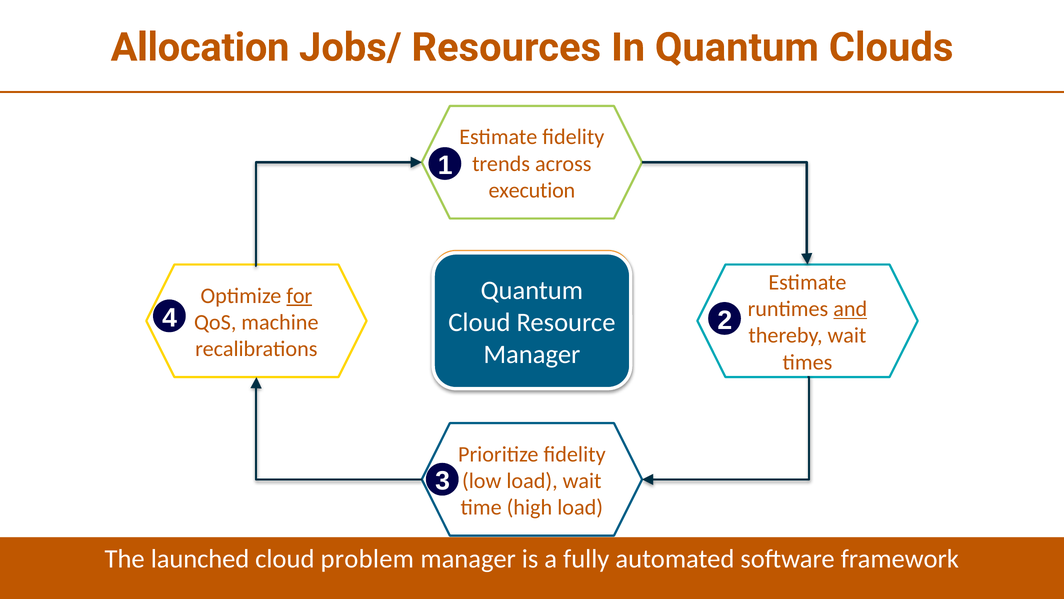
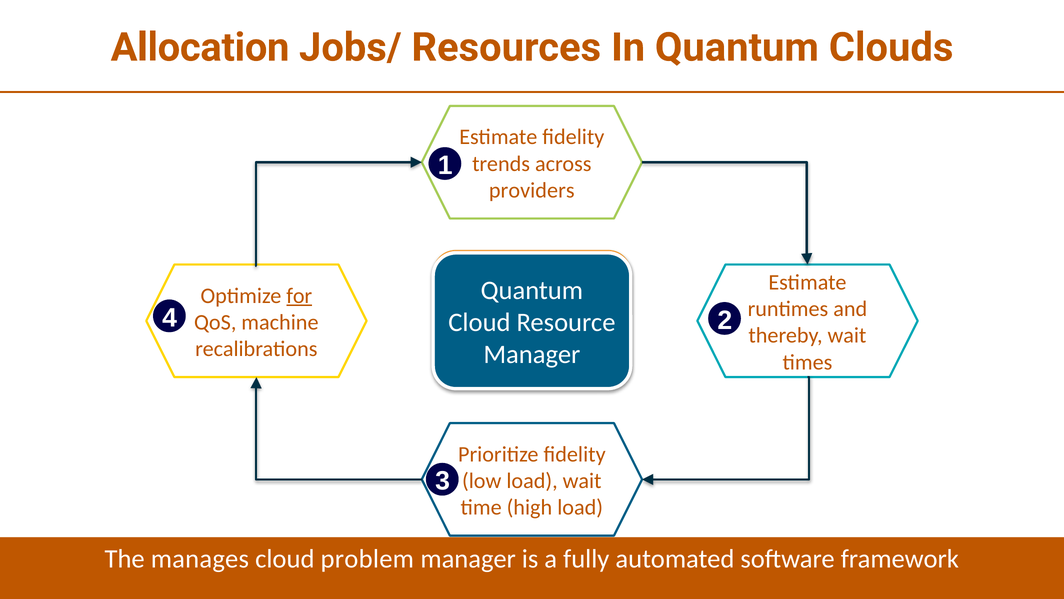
execution: execution -> providers
and underline: present -> none
launched: launched -> manages
